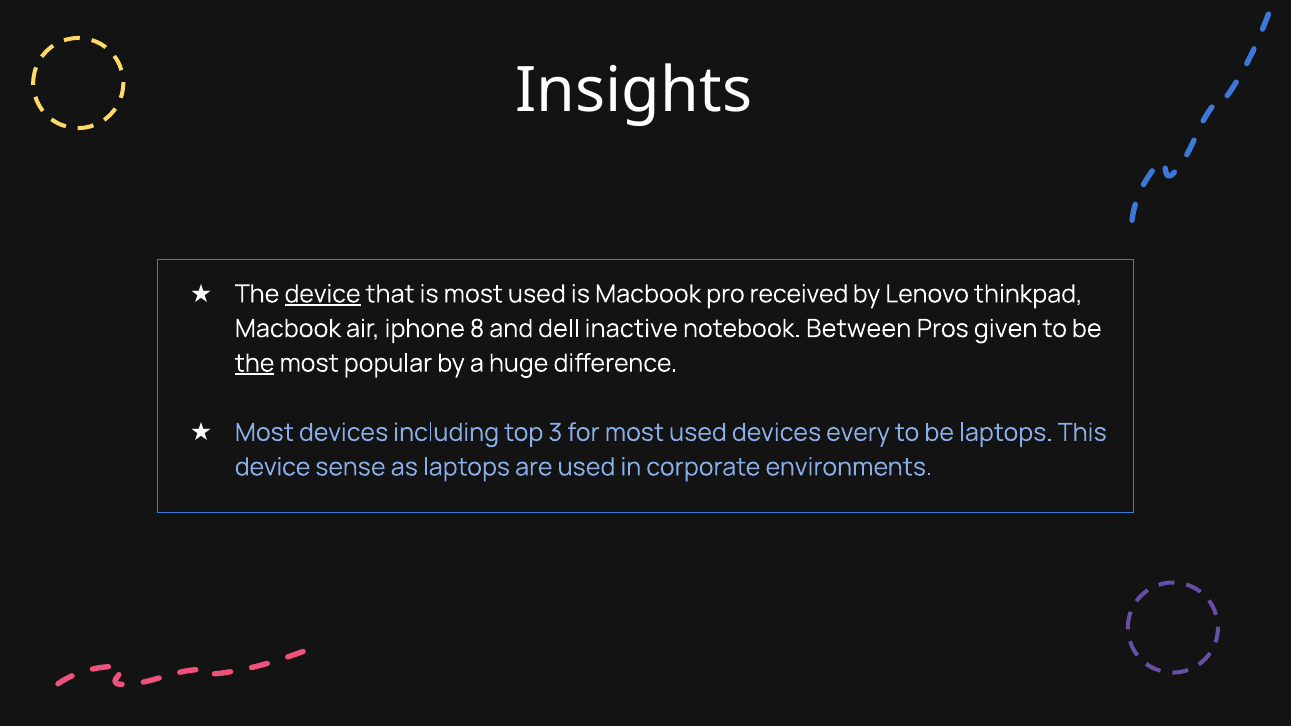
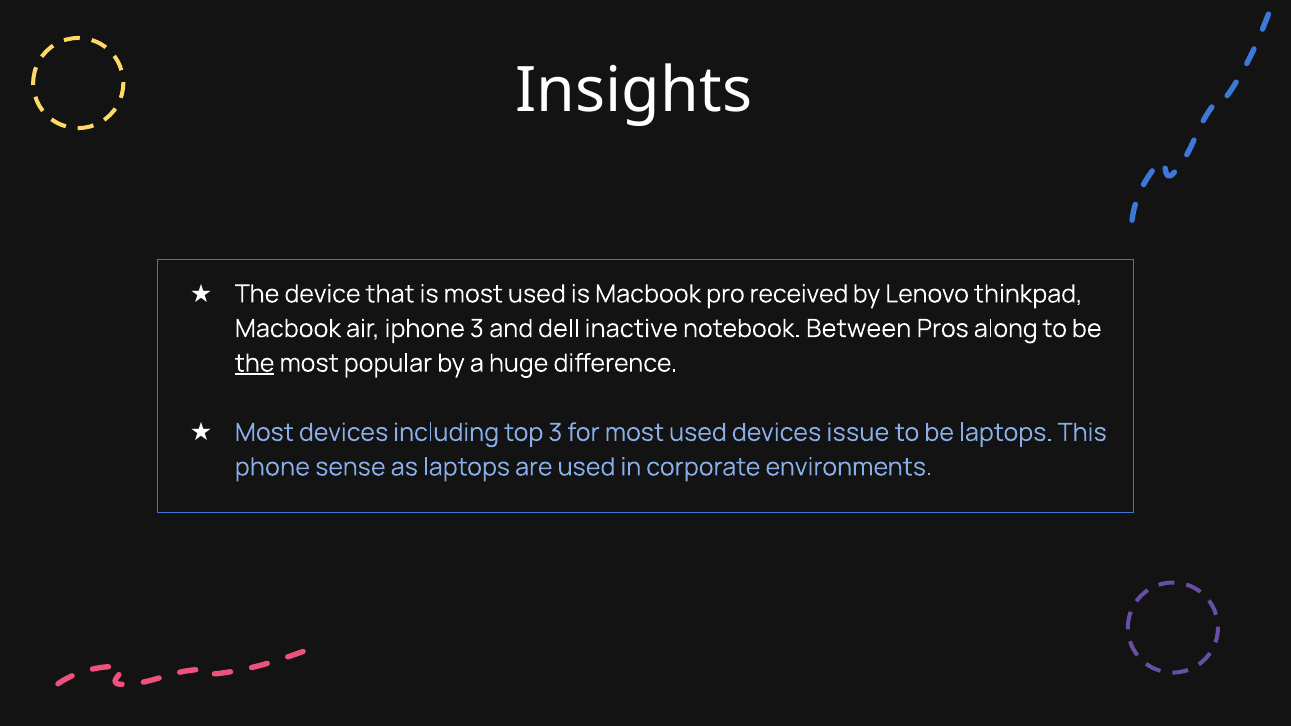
device at (323, 294) underline: present -> none
iphone 8: 8 -> 3
given: given -> along
every: every -> issue
device at (273, 467): device -> phone
